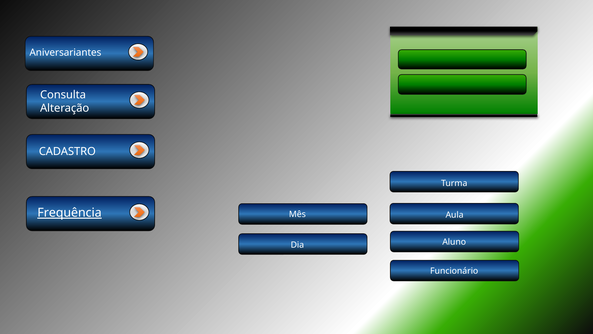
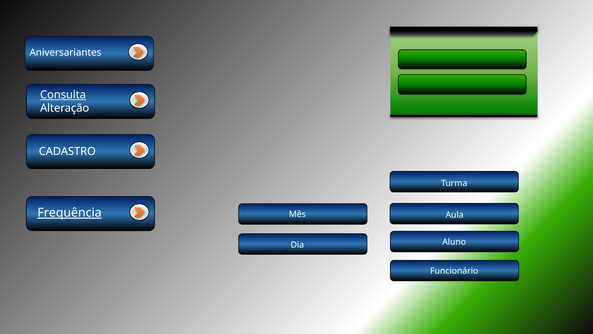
Consulta underline: none -> present
